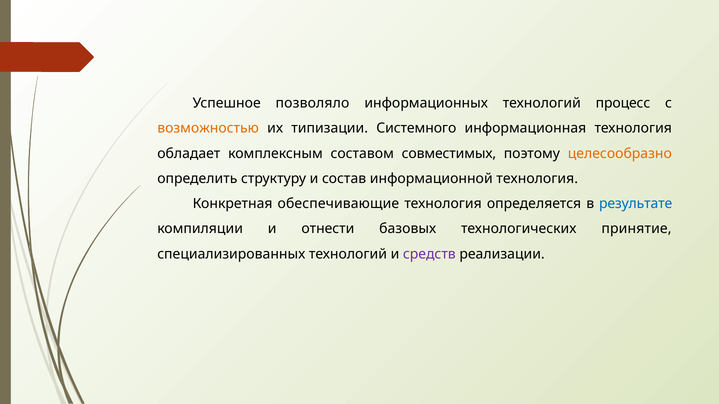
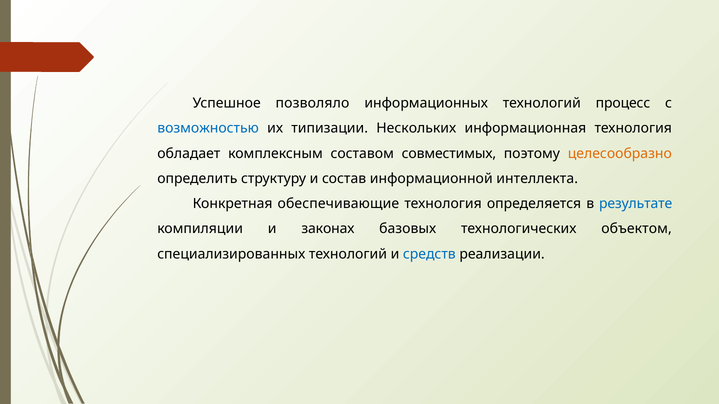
возможностью colour: orange -> blue
Системного: Системного -> Нескольких
информационной технология: технология -> интеллекта
отнести: отнести -> законах
принятие: принятие -> объектом
средств colour: purple -> blue
